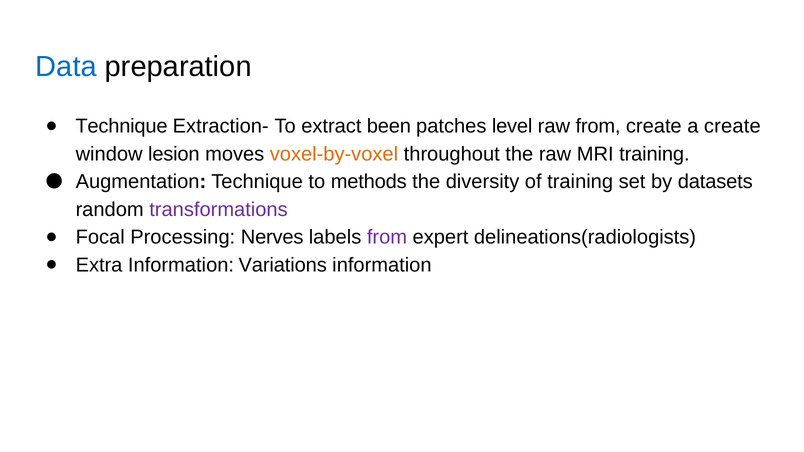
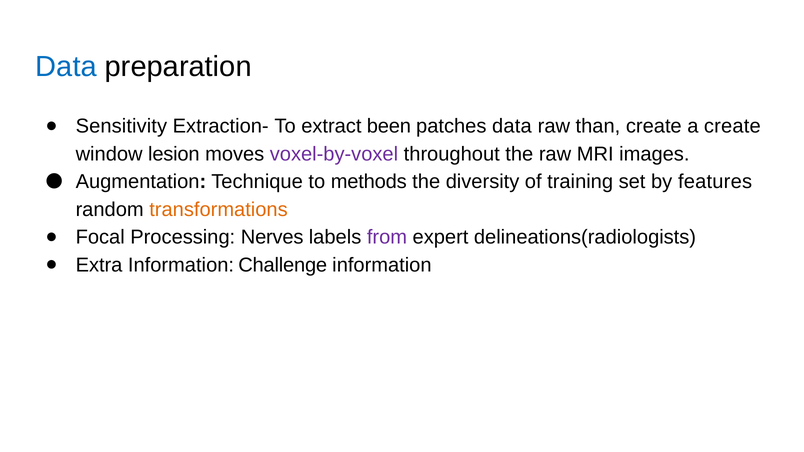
Technique at (122, 126): Technique -> Sensitivity
patches level: level -> data
raw from: from -> than
voxel-by-voxel colour: orange -> purple
MRI training: training -> images
datasets: datasets -> features
transformations colour: purple -> orange
Variations: Variations -> Challenge
